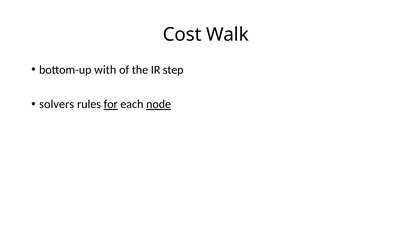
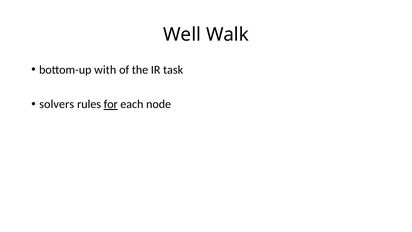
Cost: Cost -> Well
step: step -> task
node underline: present -> none
